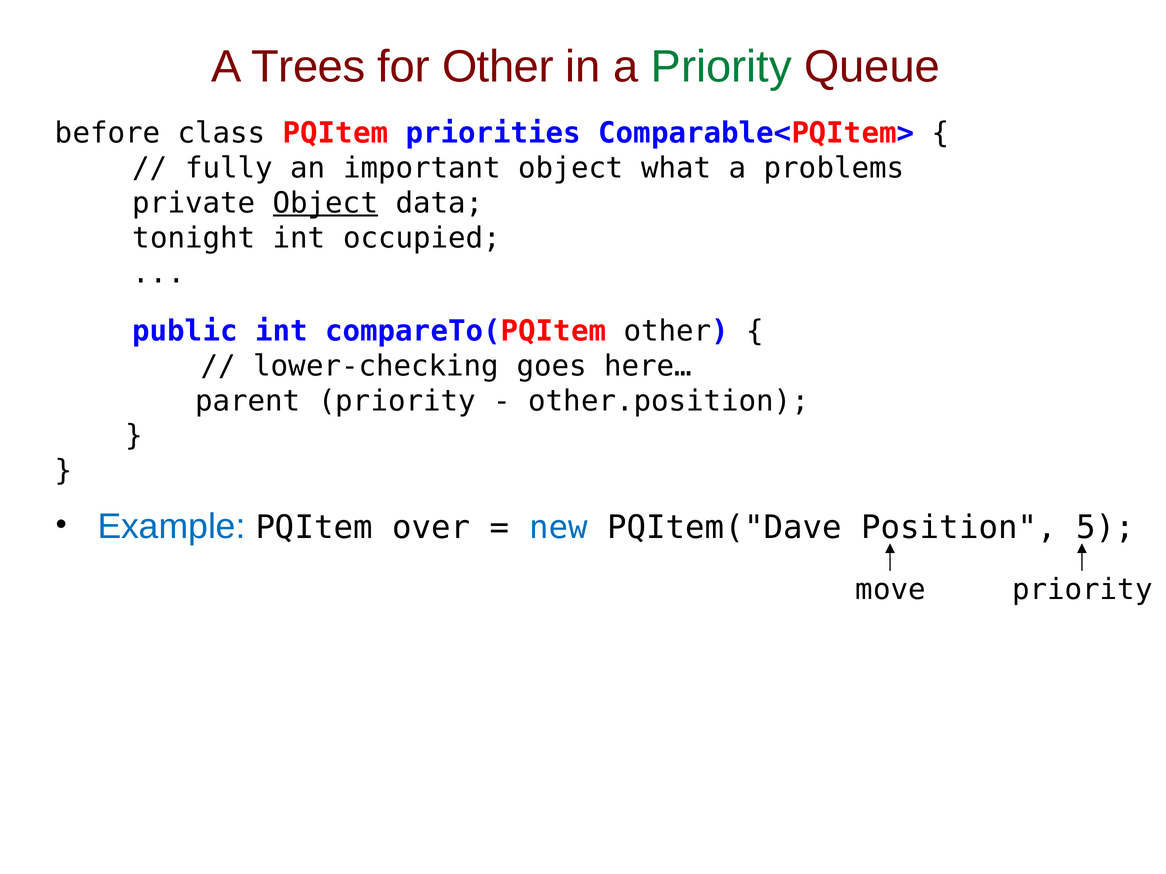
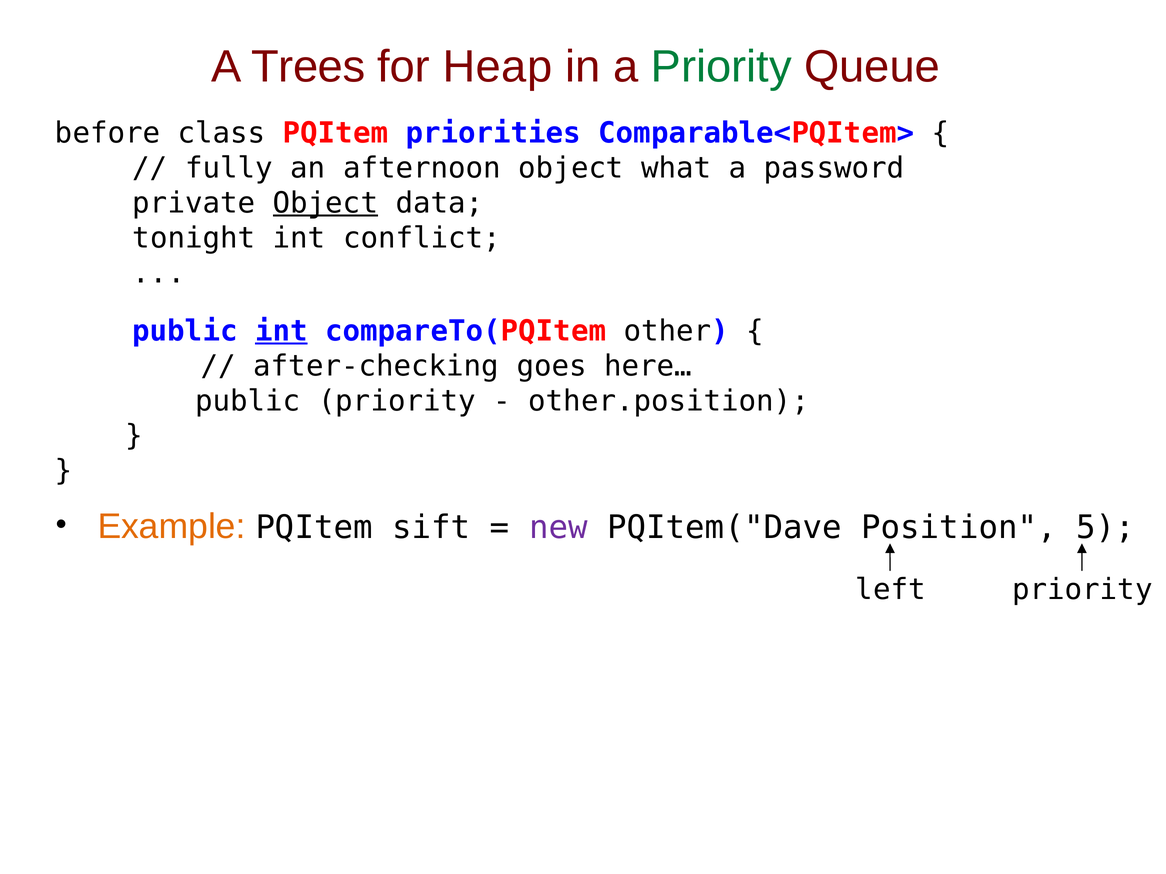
for Other: Other -> Heap
important: important -> afternoon
problems: problems -> password
occupied: occupied -> conflict
int at (281, 331) underline: none -> present
lower-checking: lower-checking -> after-checking
parent at (248, 401): parent -> public
Example colour: blue -> orange
over: over -> sift
new colour: blue -> purple
move: move -> left
